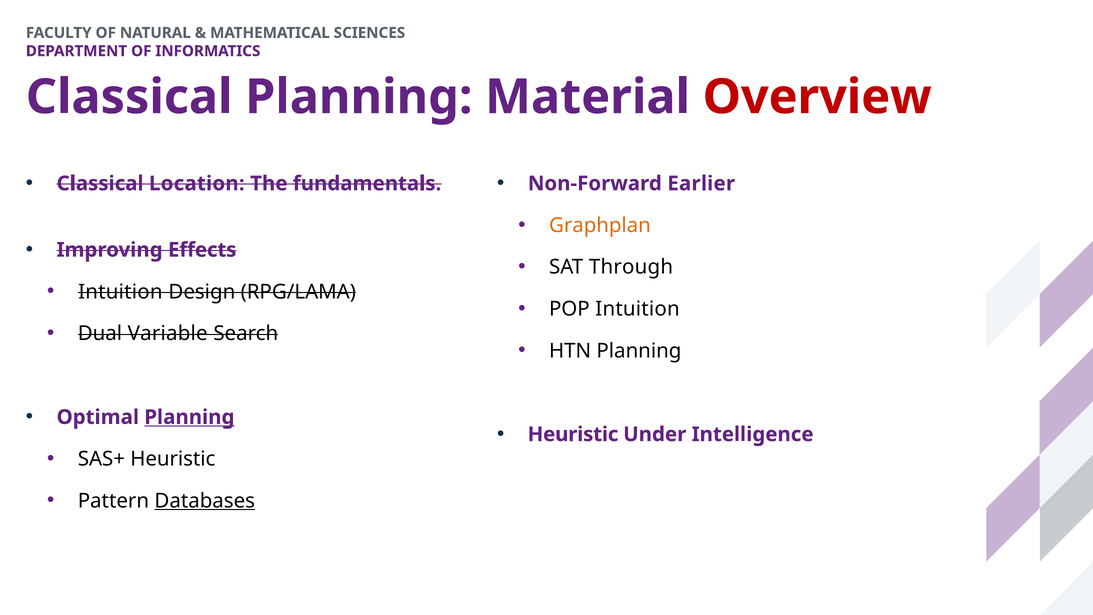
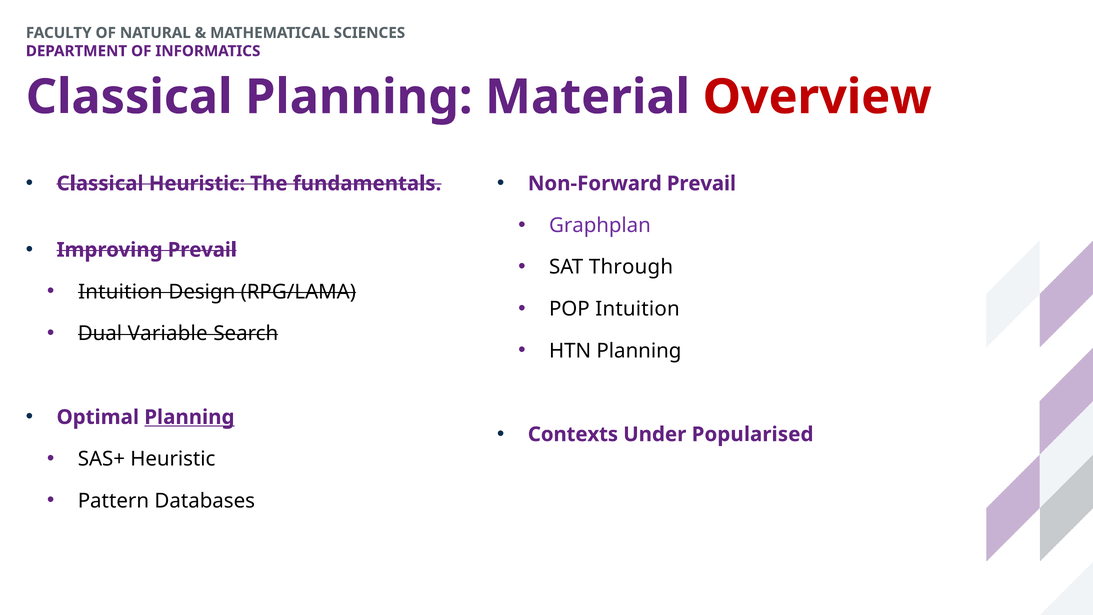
Classical Location: Location -> Heuristic
Non-Forward Earlier: Earlier -> Prevail
Graphplan colour: orange -> purple
Improving Effects: Effects -> Prevail
Heuristic at (573, 434): Heuristic -> Contexts
Intelligence: Intelligence -> Popularised
Databases underline: present -> none
